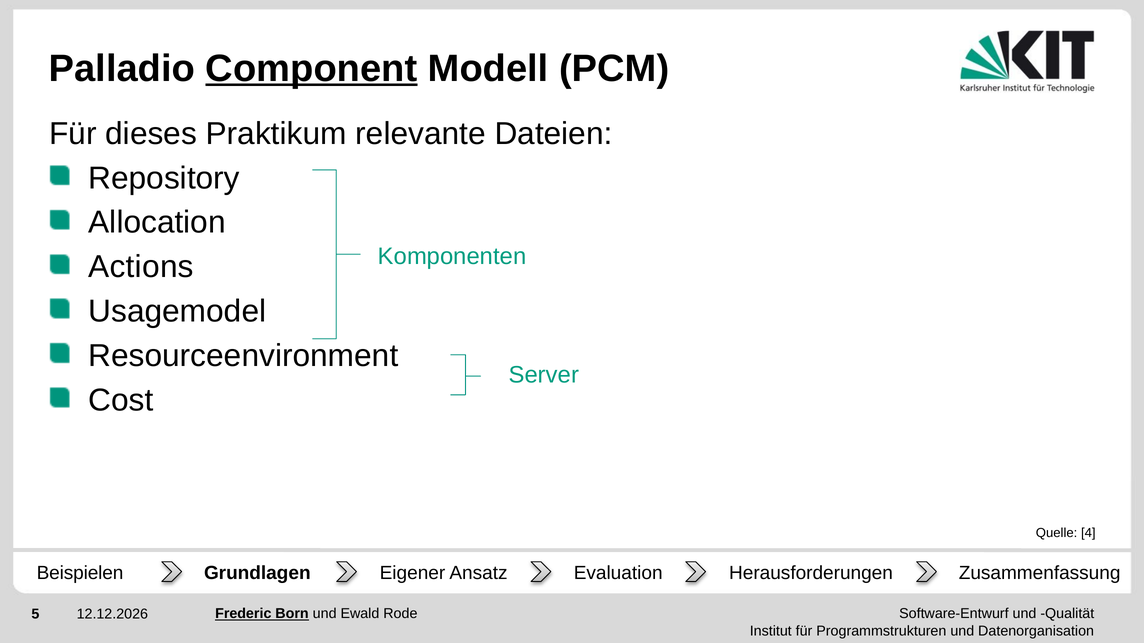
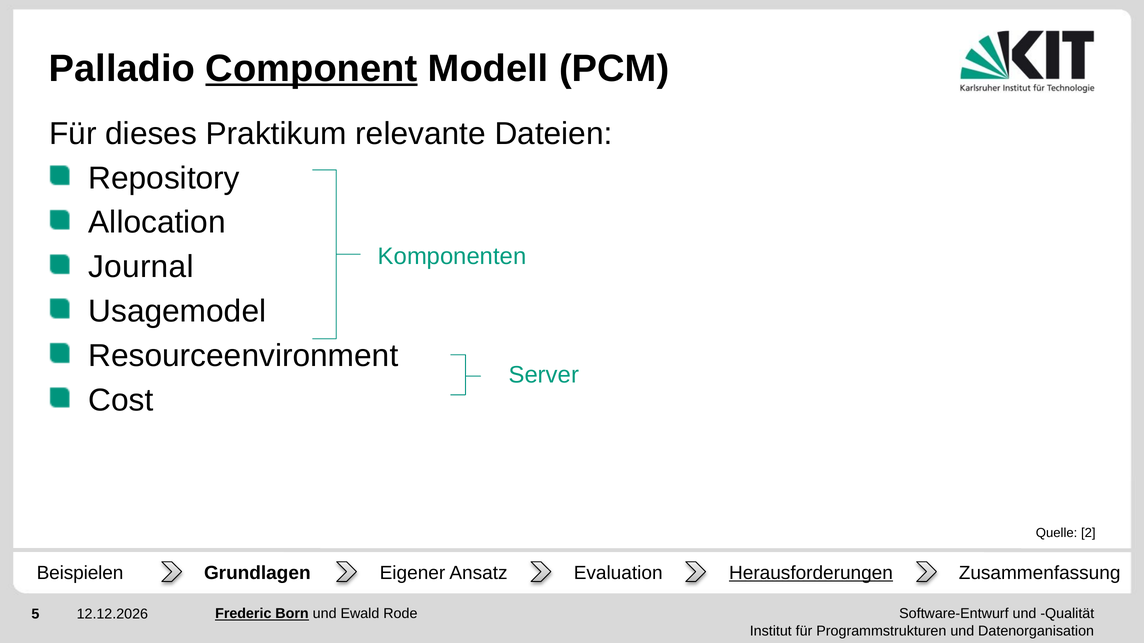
Actions: Actions -> Journal
4: 4 -> 2
Herausforderungen underline: none -> present
